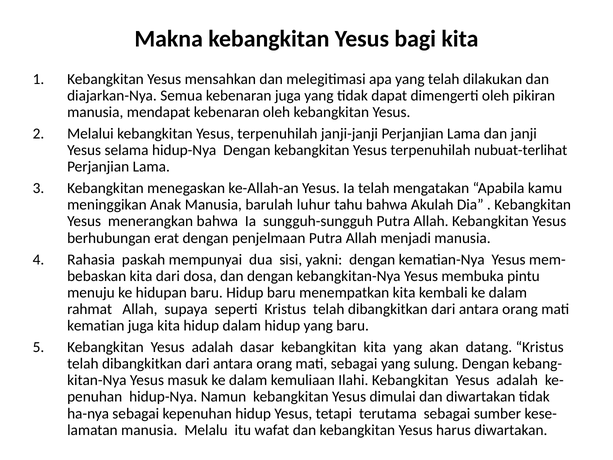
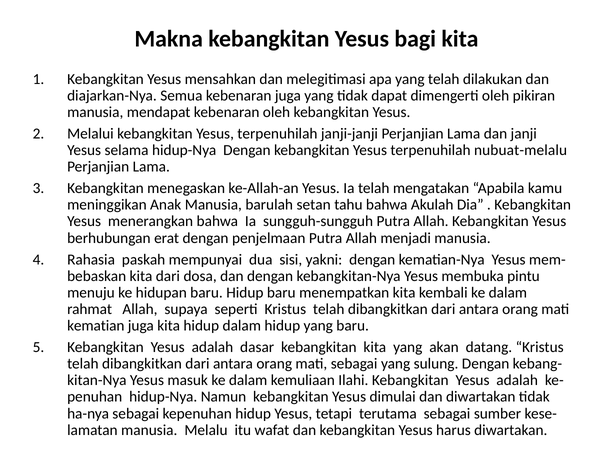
nubuat-terlihat: nubuat-terlihat -> nubuat-melalu
luhur: luhur -> setan
